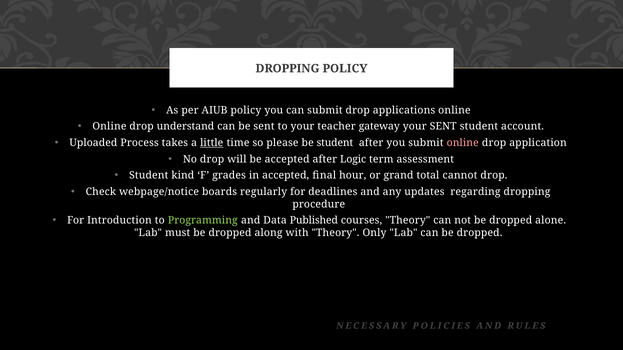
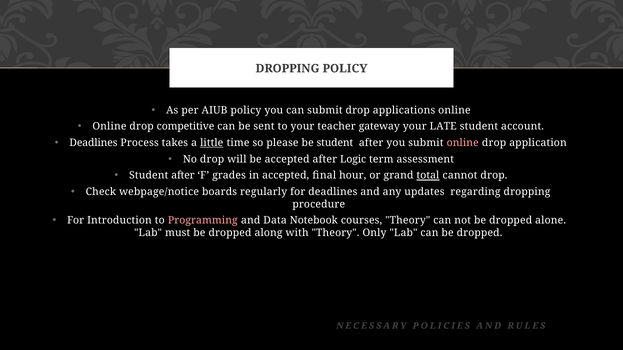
understand: understand -> competitive
your SENT: SENT -> LATE
Uploaded at (93, 143): Uploaded -> Deadlines
kind at (183, 176): kind -> after
total underline: none -> present
Programming colour: light green -> pink
Published: Published -> Notebook
